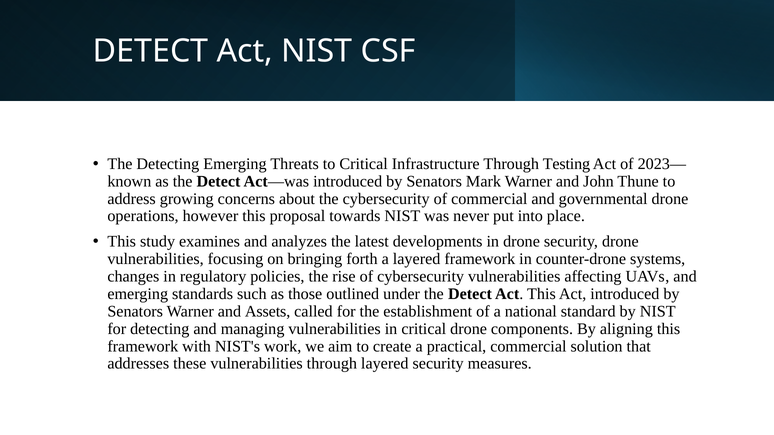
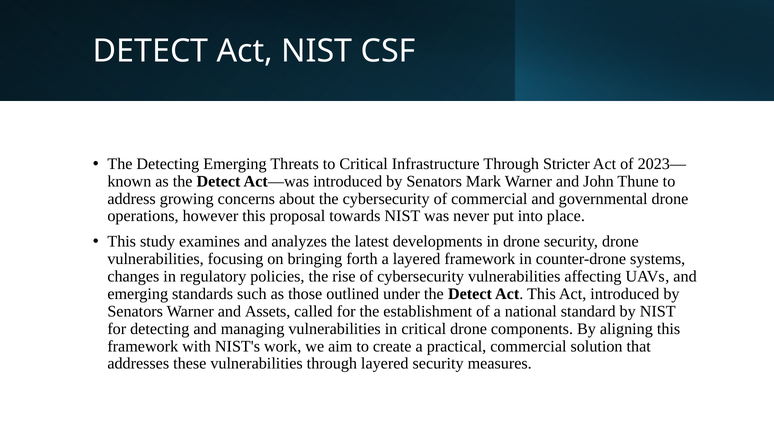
Testing: Testing -> Stricter
